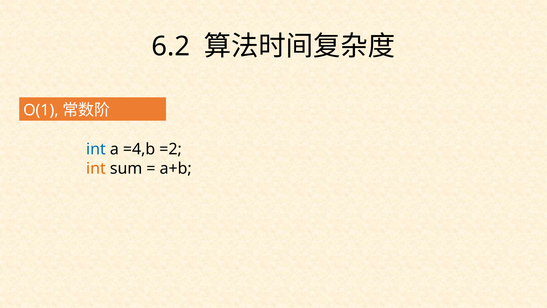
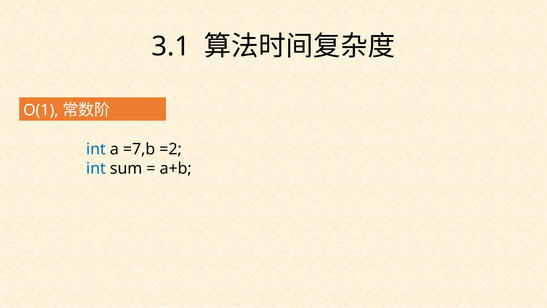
6.2: 6.2 -> 3.1
=4,b: =4,b -> =7,b
int at (96, 168) colour: orange -> blue
